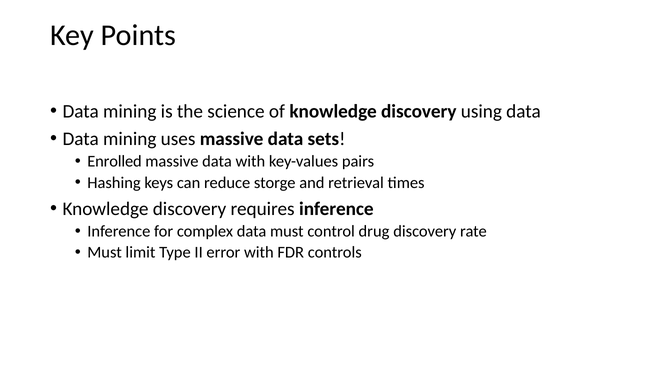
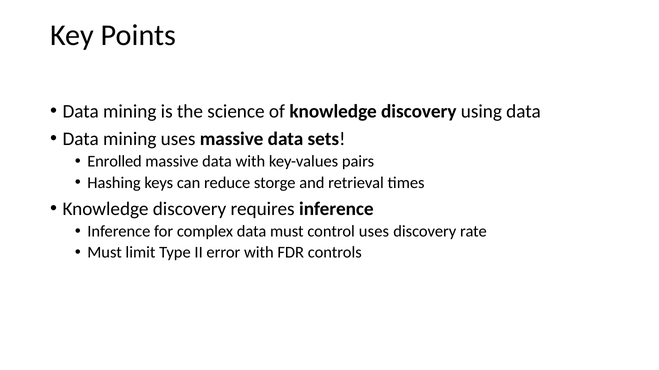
control drug: drug -> uses
